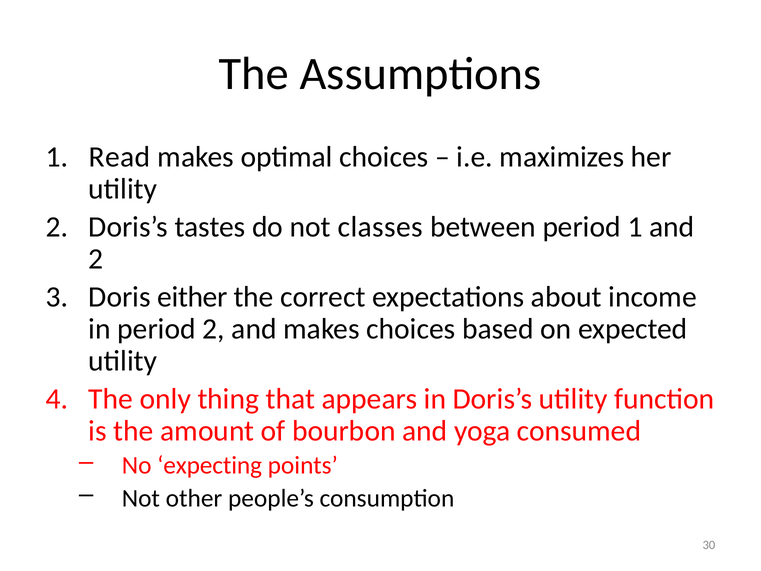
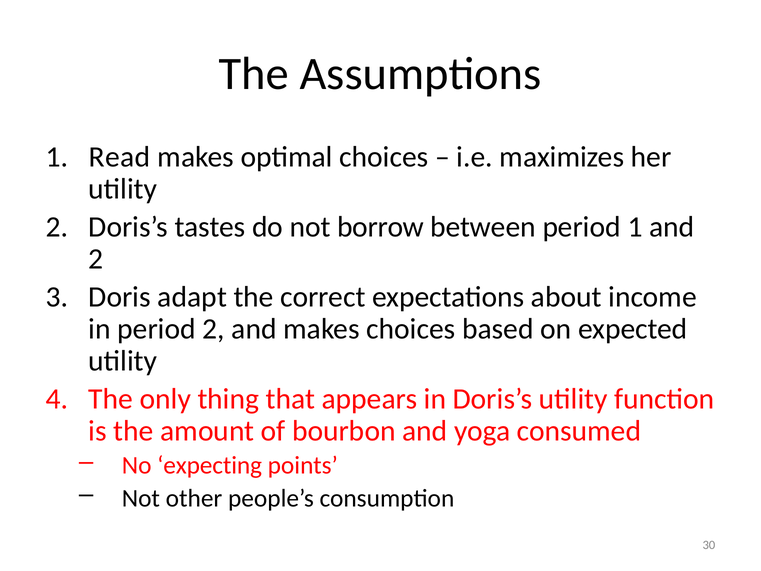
classes: classes -> borrow
either: either -> adapt
